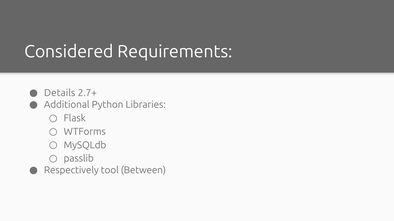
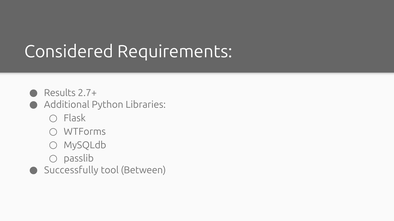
Details: Details -> Results
Respectively: Respectively -> Successfully
